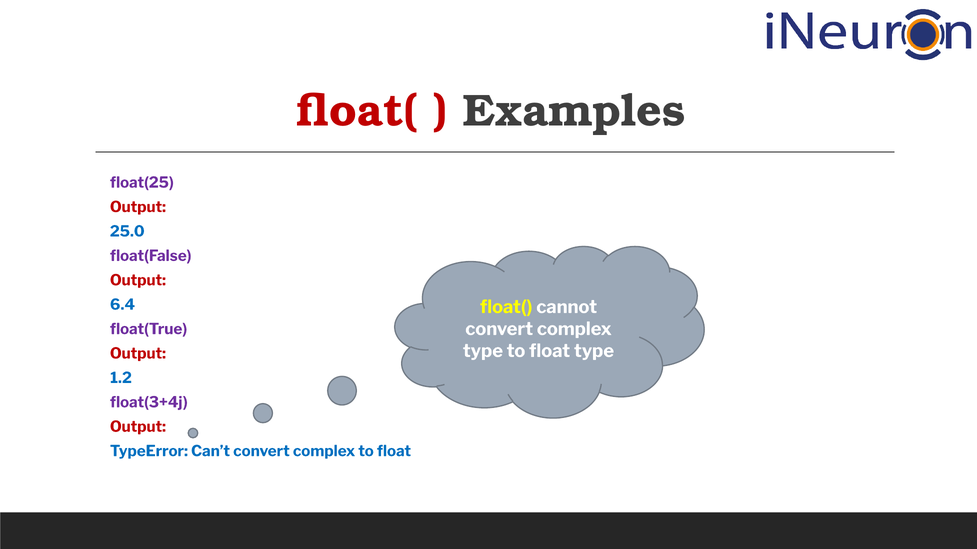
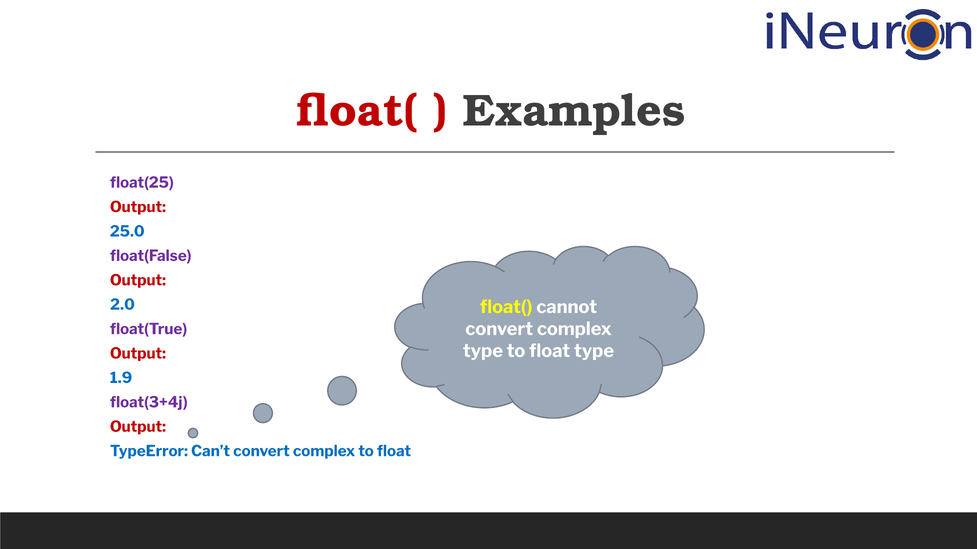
6.4: 6.4 -> 2.0
1.2: 1.2 -> 1.9
